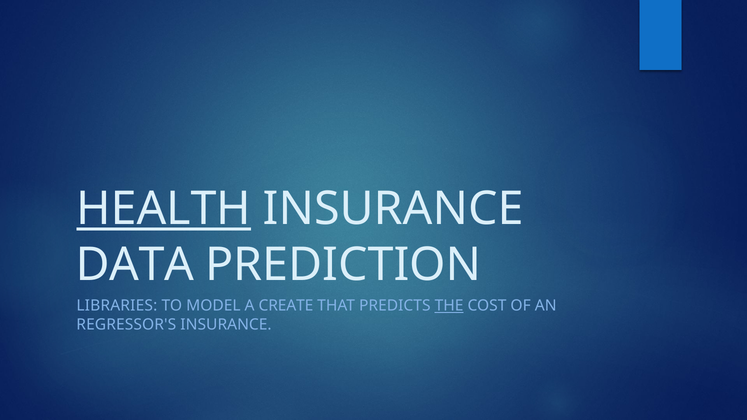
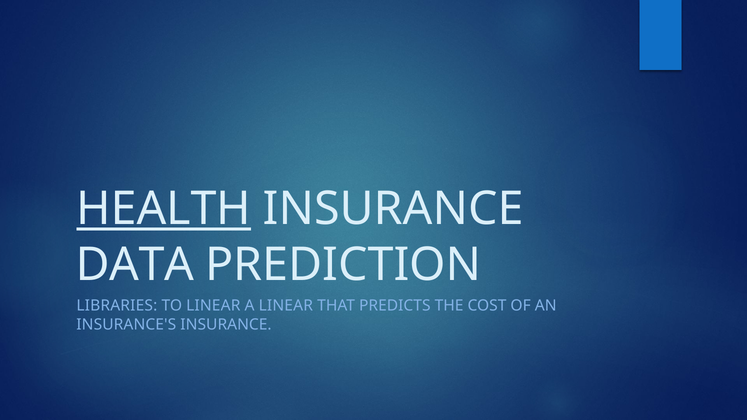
TO MODEL: MODEL -> LINEAR
A CREATE: CREATE -> LINEAR
THE underline: present -> none
REGRESSOR'S: REGRESSOR'S -> INSURANCE'S
